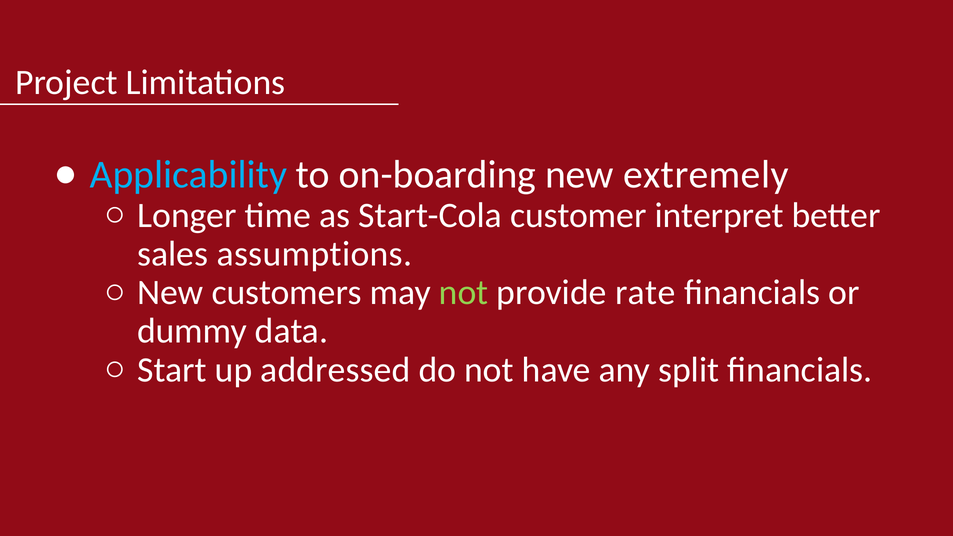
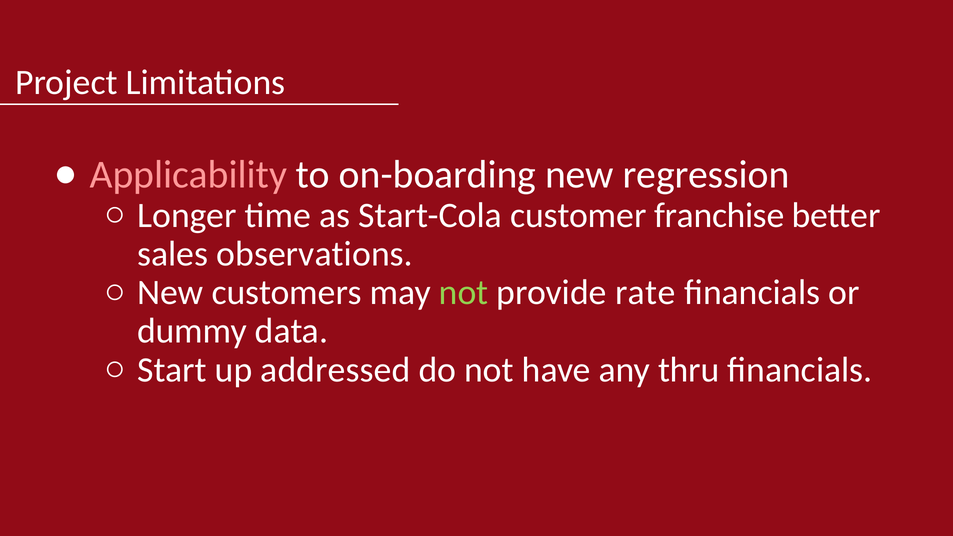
Applicability colour: light blue -> pink
extremely: extremely -> regression
interpret: interpret -> franchise
assumptions: assumptions -> observations
split: split -> thru
